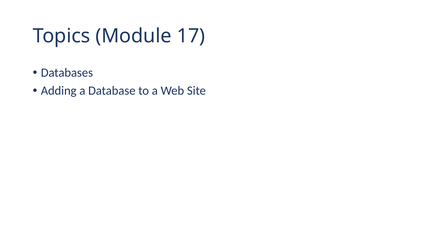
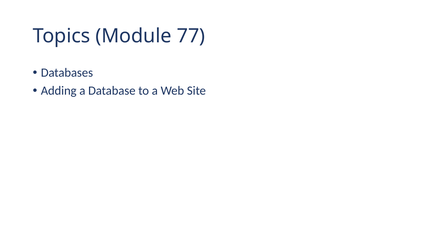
17: 17 -> 77
